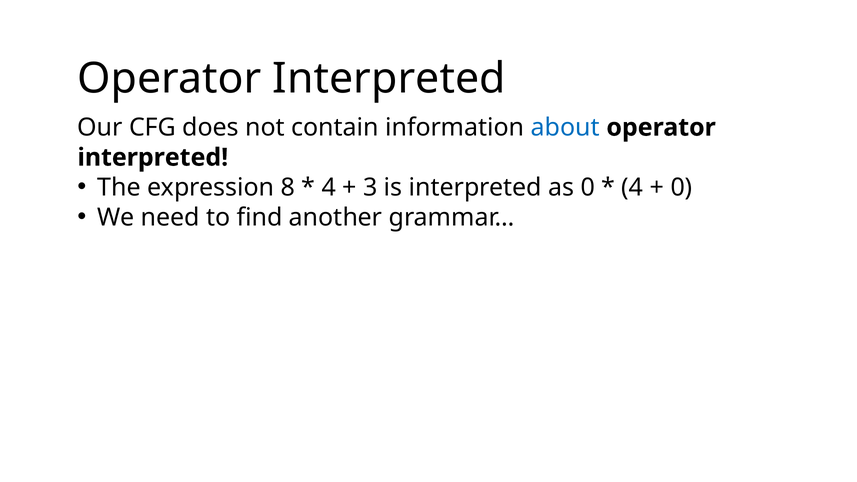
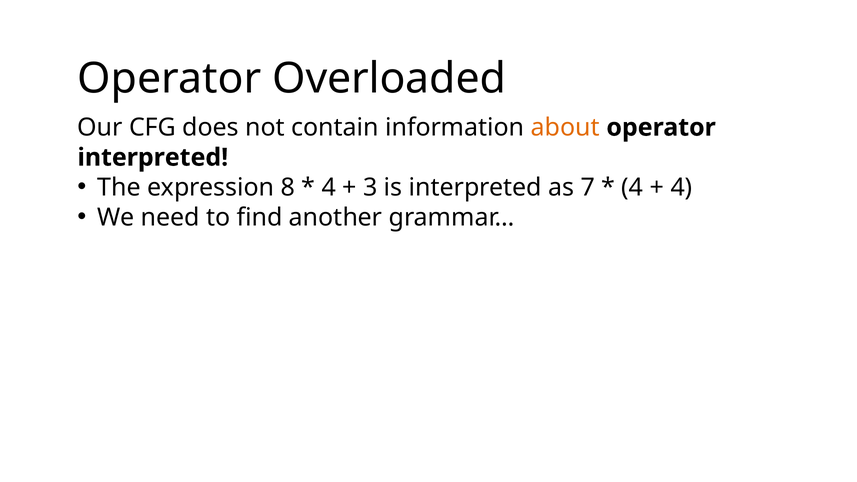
Interpreted at (389, 79): Interpreted -> Overloaded
about colour: blue -> orange
as 0: 0 -> 7
0 at (681, 187): 0 -> 4
